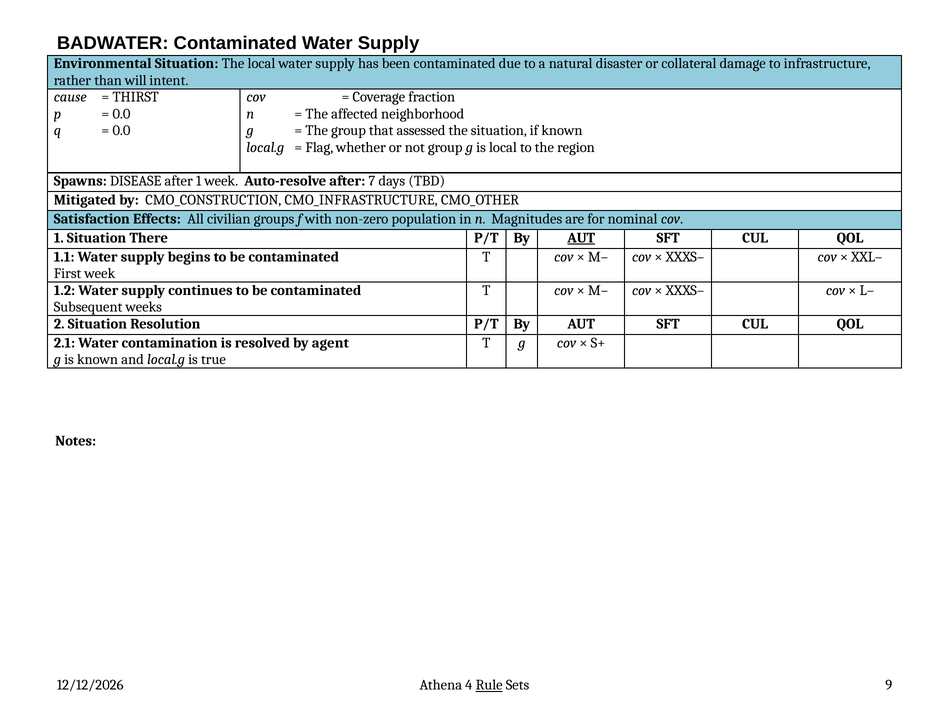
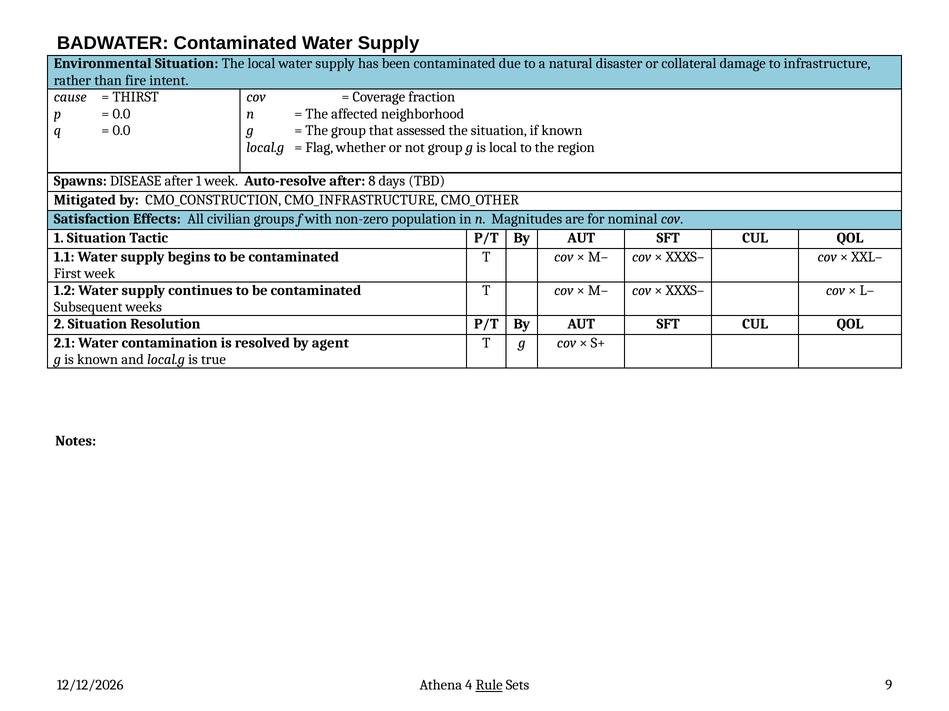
will: will -> fire
7: 7 -> 8
There: There -> Tactic
AUT at (581, 238) underline: present -> none
